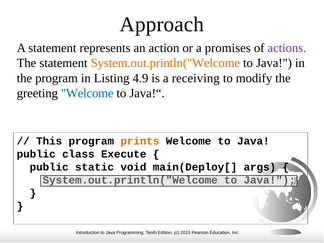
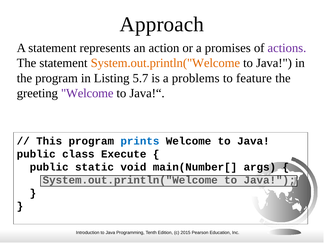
4.9: 4.9 -> 5.7
receiving: receiving -> problems
modify: modify -> feature
Welcome at (87, 93) colour: blue -> purple
prints colour: orange -> blue
main(Deploy[: main(Deploy[ -> main(Number[
